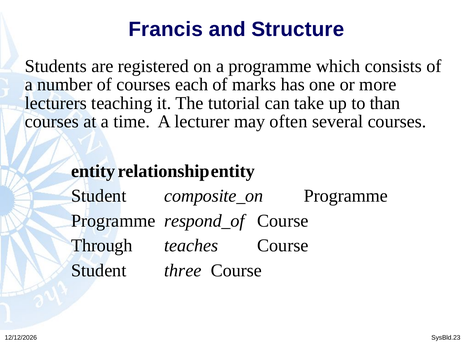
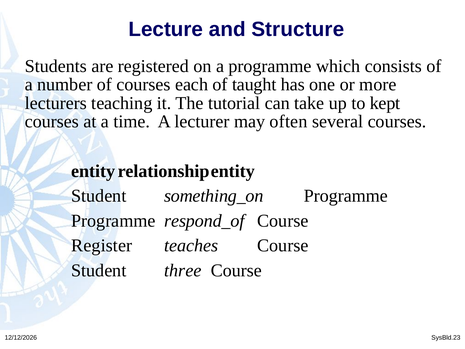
Francis: Francis -> Lecture
marks: marks -> taught
than: than -> kept
composite_on: composite_on -> something_on
Through: Through -> Register
